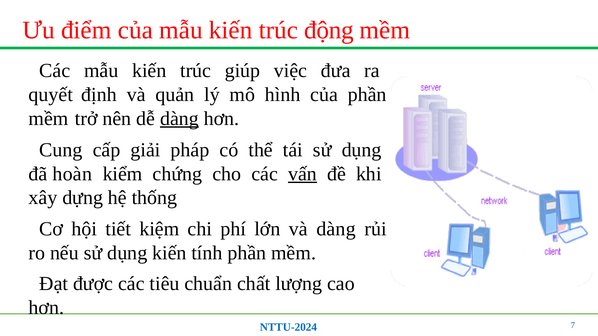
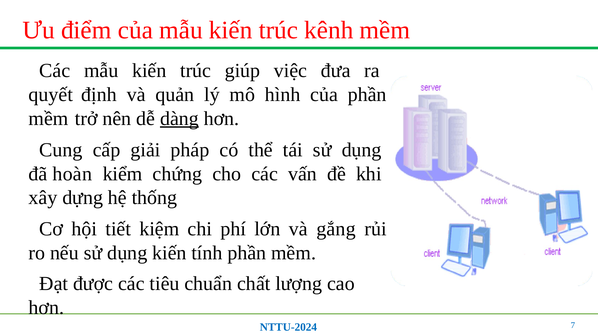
động: động -> kênh
vấn underline: present -> none
và dàng: dàng -> gắng
